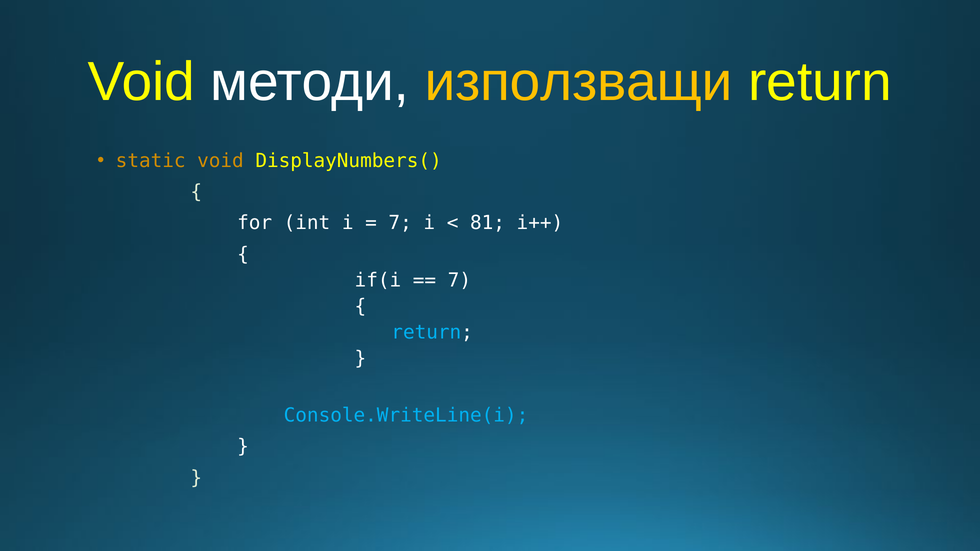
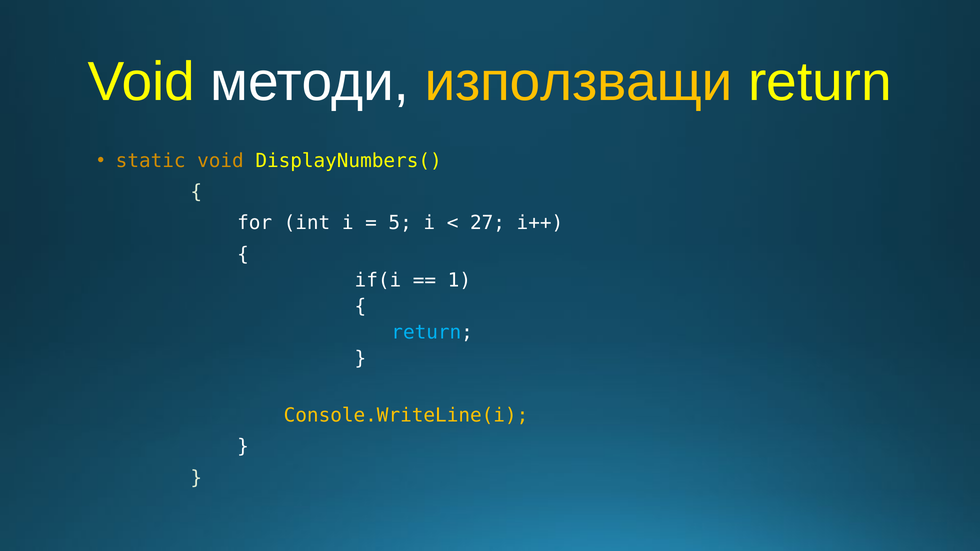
7 at (400, 223): 7 -> 5
81: 81 -> 27
7 at (459, 280): 7 -> 1
Console.WriteLine(i colour: light blue -> yellow
